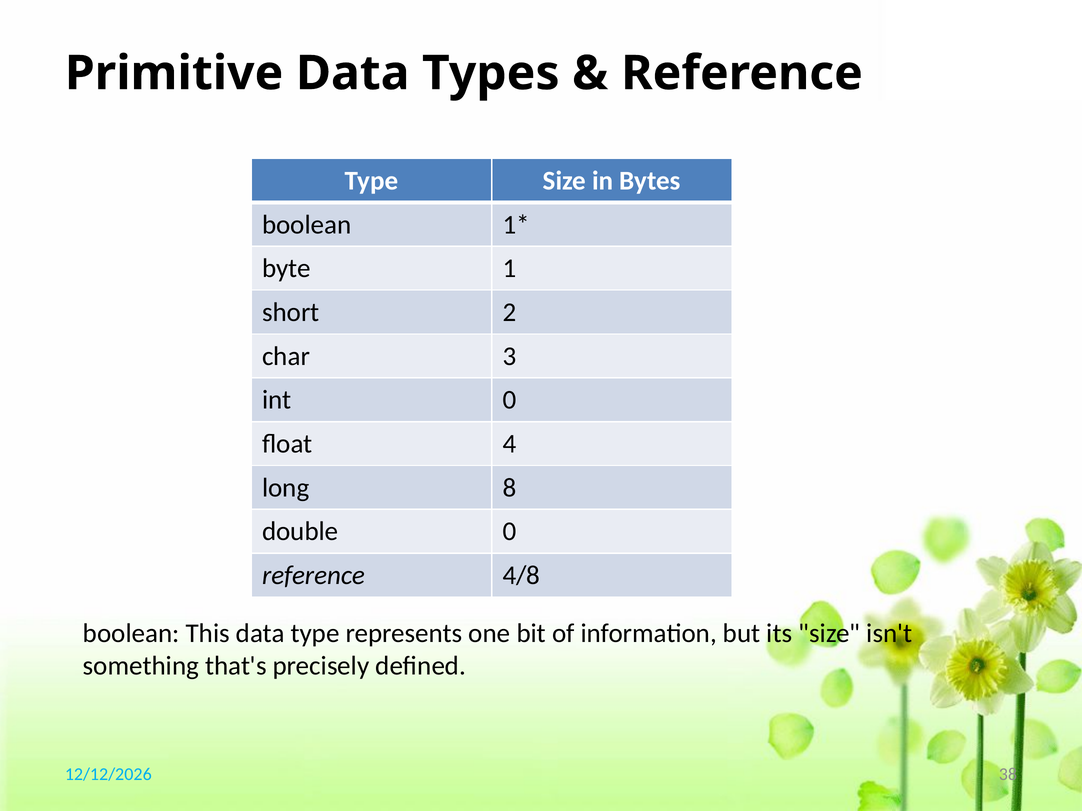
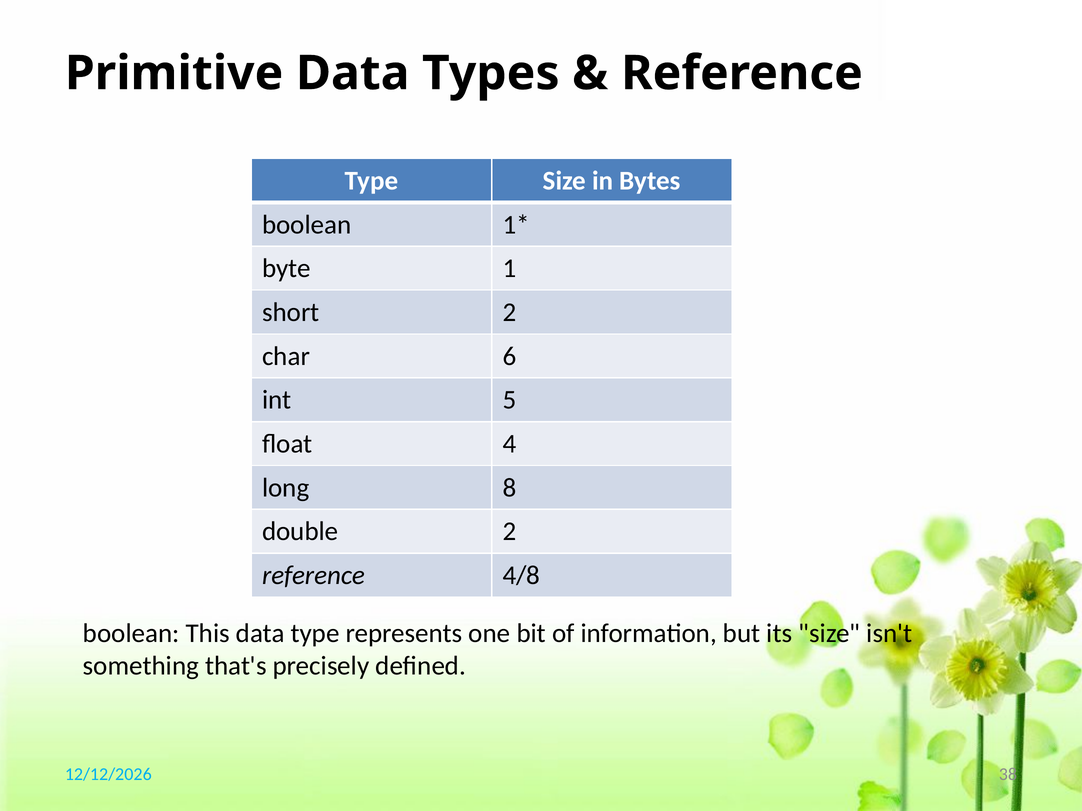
3: 3 -> 6
int 0: 0 -> 5
double 0: 0 -> 2
